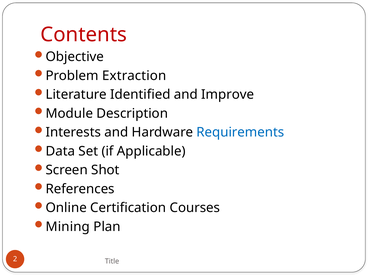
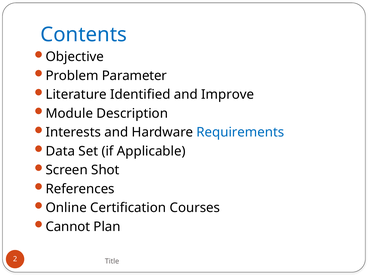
Contents colour: red -> blue
Extraction: Extraction -> Parameter
Mining: Mining -> Cannot
